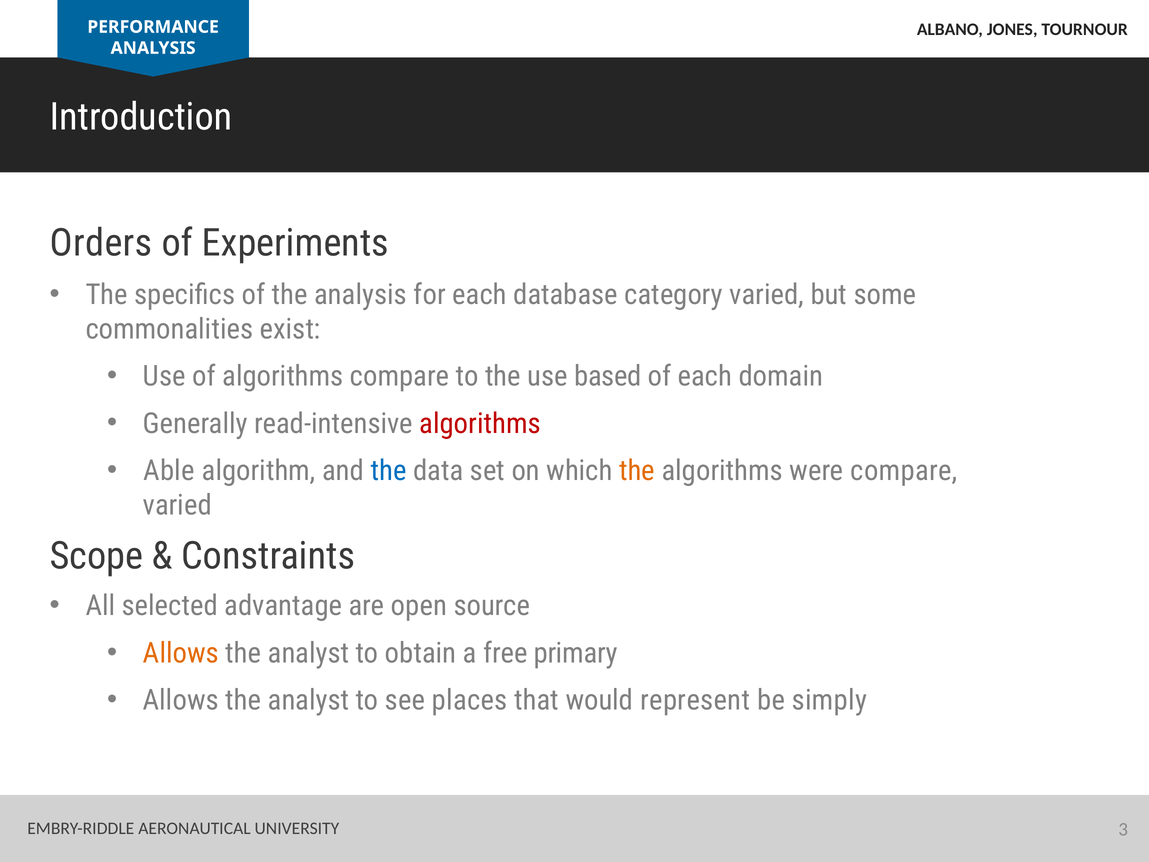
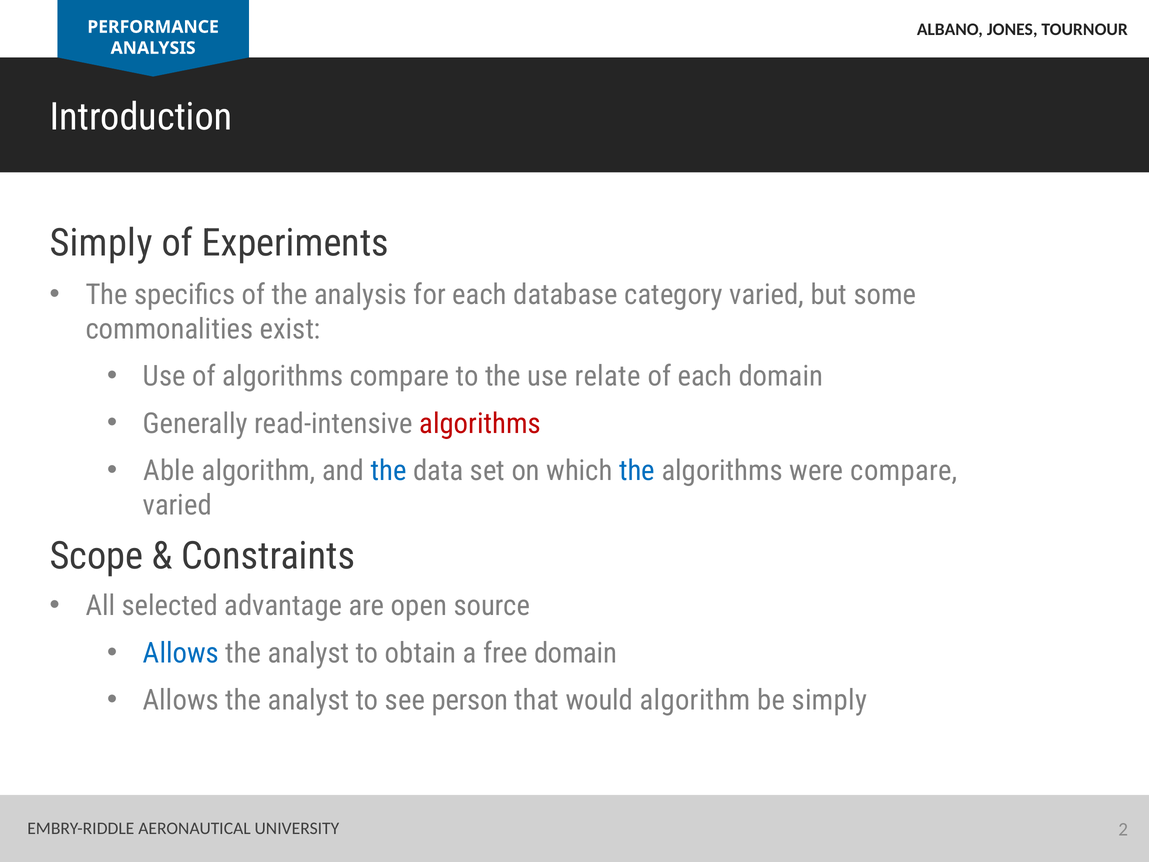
Orders at (101, 243): Orders -> Simply
based: based -> relate
the at (637, 471) colour: orange -> blue
Allows at (181, 653) colour: orange -> blue
free primary: primary -> domain
places: places -> person
would represent: represent -> algorithm
3: 3 -> 2
